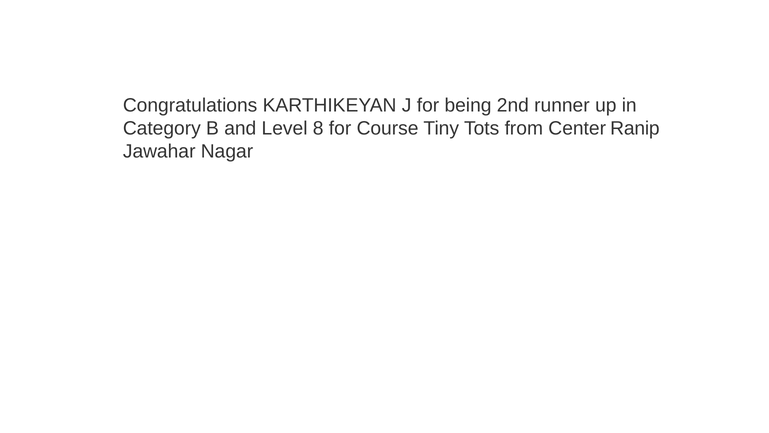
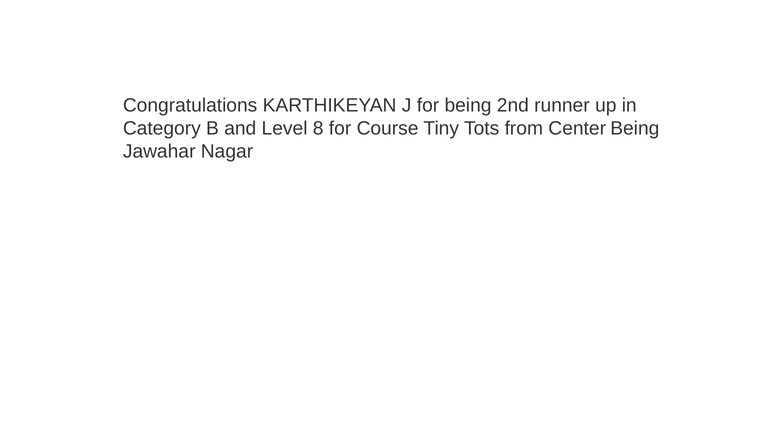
Center Ranip: Ranip -> Being
